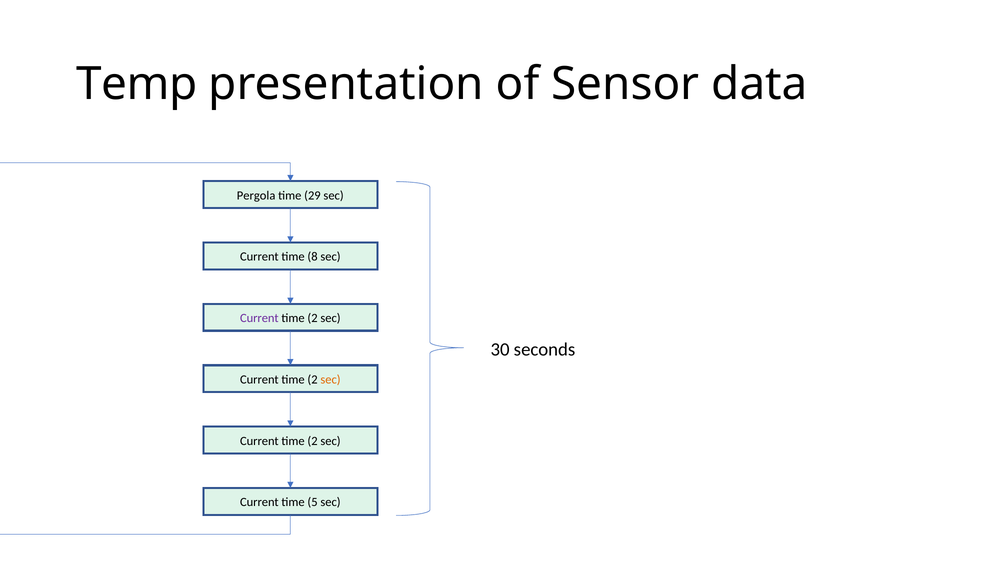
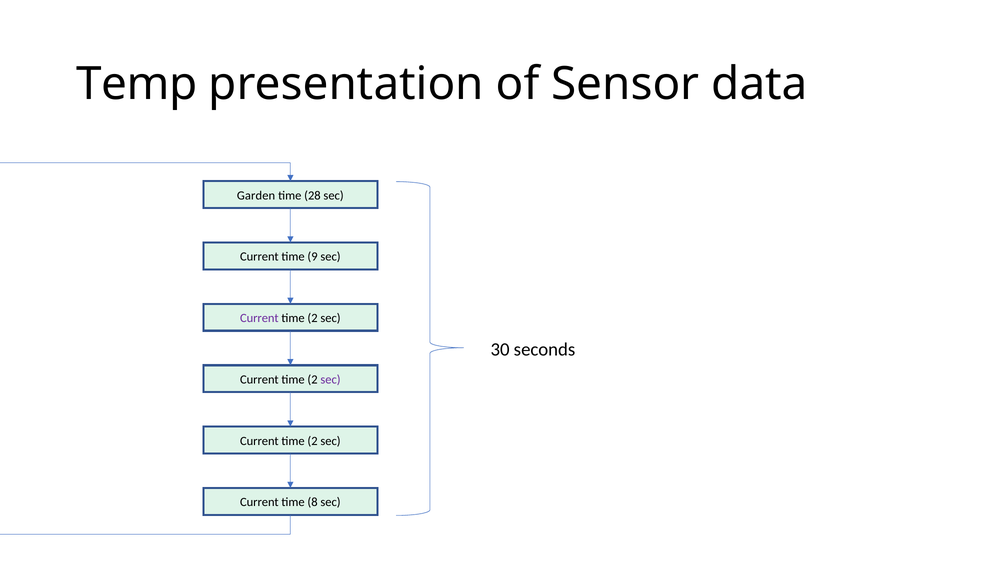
Pergola: Pergola -> Garden
29: 29 -> 28
8: 8 -> 9
sec at (331, 379) colour: orange -> purple
5: 5 -> 8
